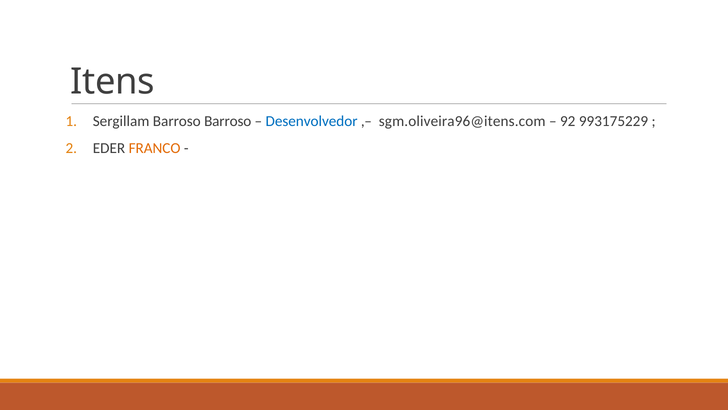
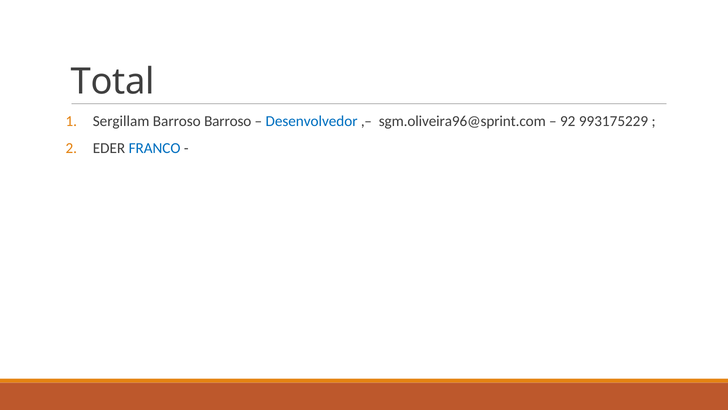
Itens: Itens -> Total
sgm.oliveira96@itens.com: sgm.oliveira96@itens.com -> sgm.oliveira96@sprint.com
FRANCO colour: orange -> blue
